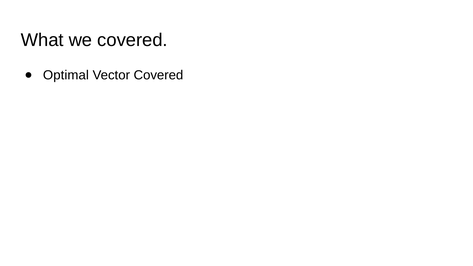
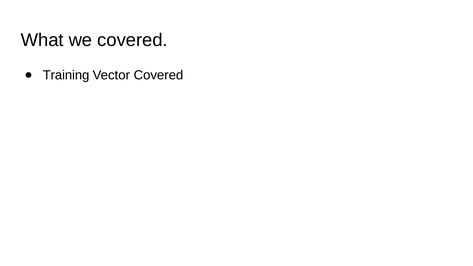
Optimal: Optimal -> Training
